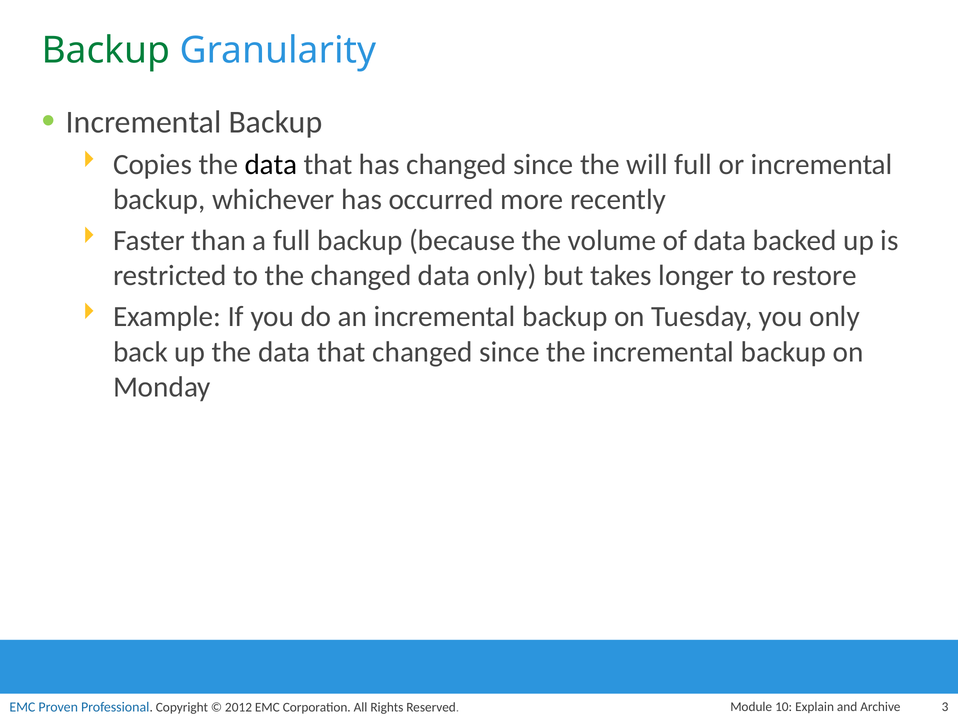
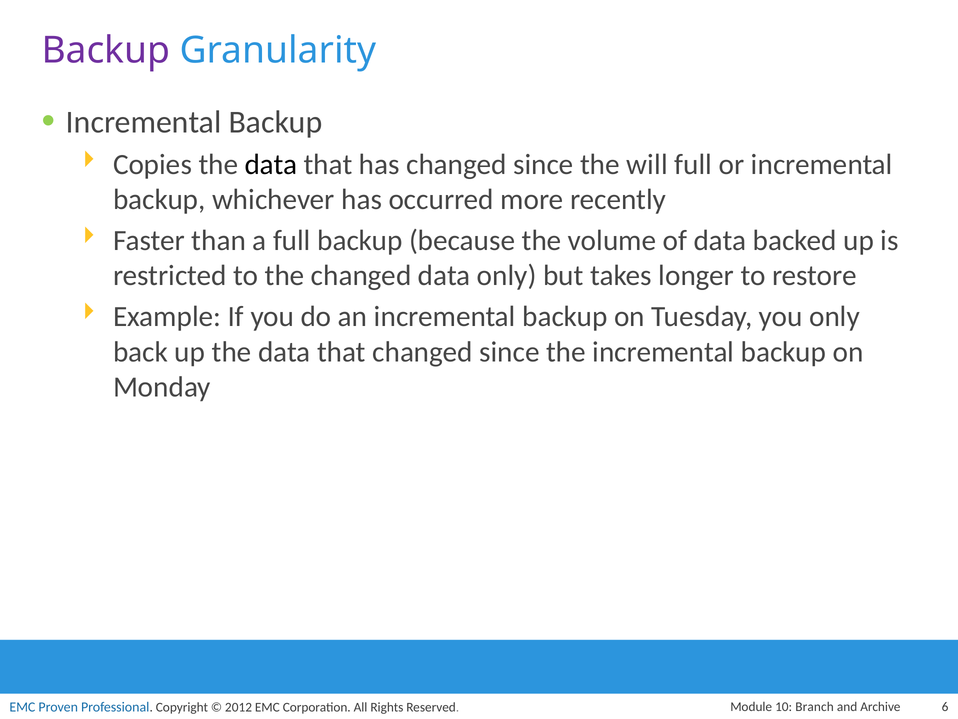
Backup at (106, 51) colour: green -> purple
Explain: Explain -> Branch
3: 3 -> 6
